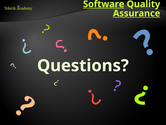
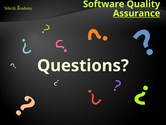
Software underline: present -> none
